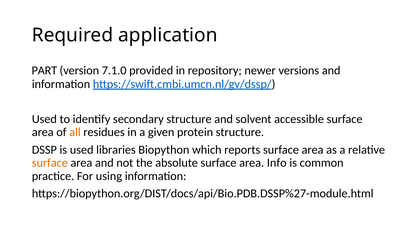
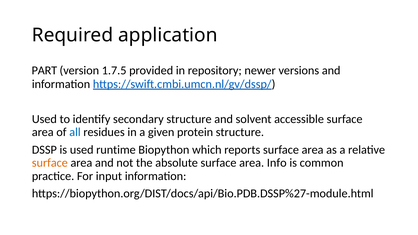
7.1.0: 7.1.0 -> 1.7.5
all colour: orange -> blue
libraries: libraries -> runtime
using: using -> input
